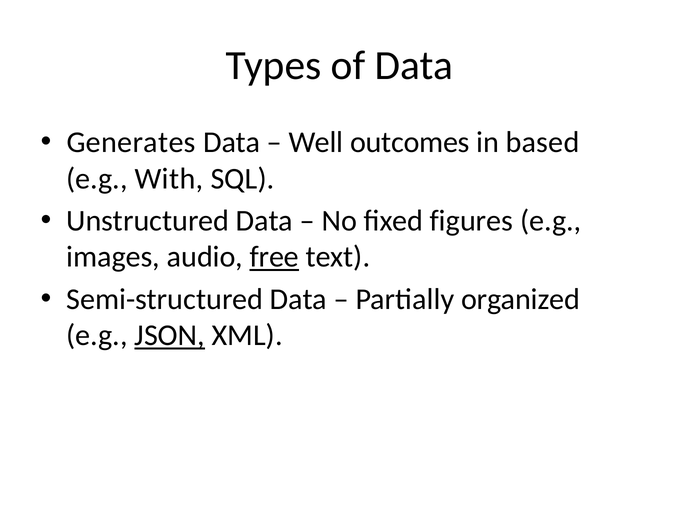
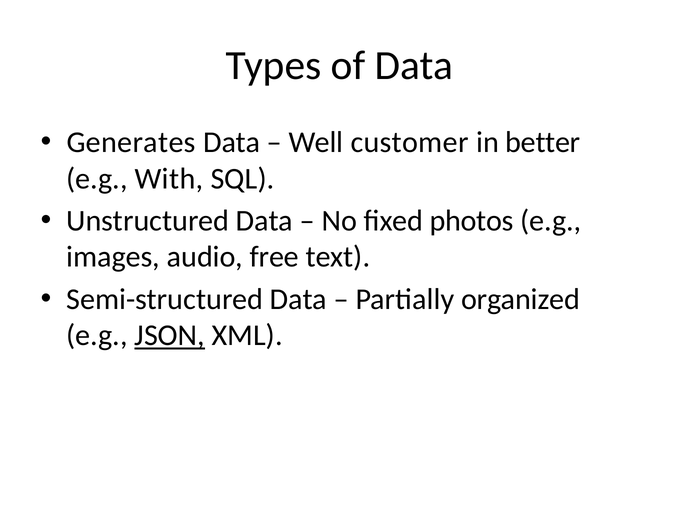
outcomes: outcomes -> customer
based: based -> better
figures: figures -> photos
free underline: present -> none
